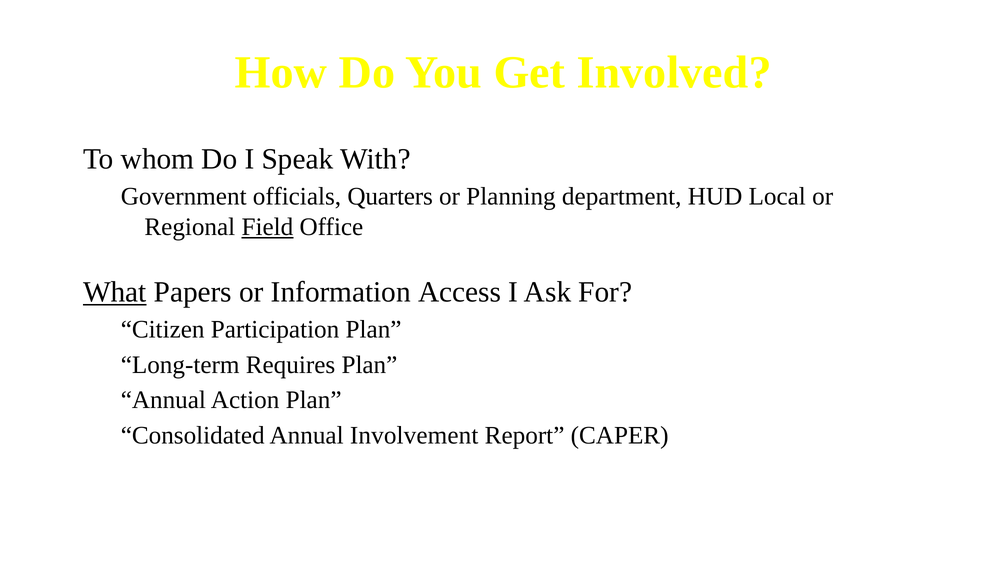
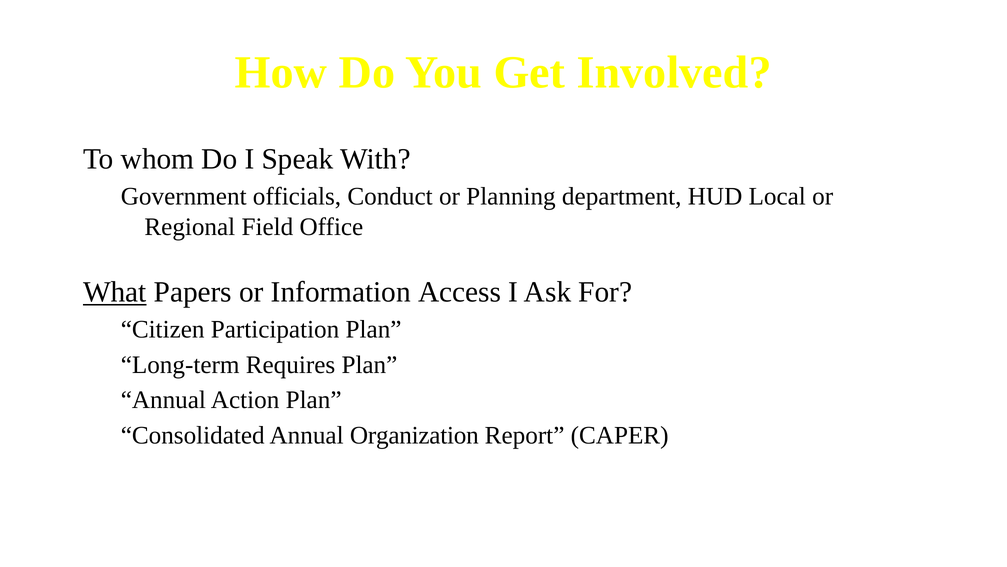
Quarters: Quarters -> Conduct
Field underline: present -> none
Involvement: Involvement -> Organization
